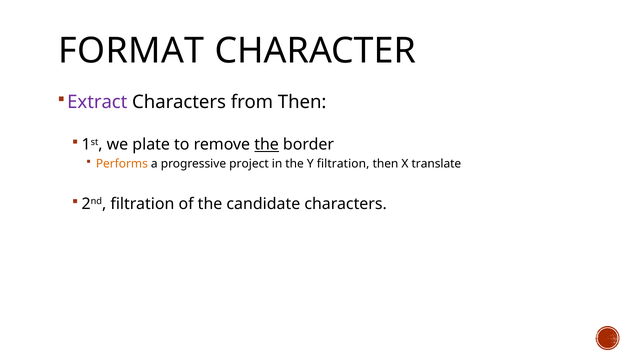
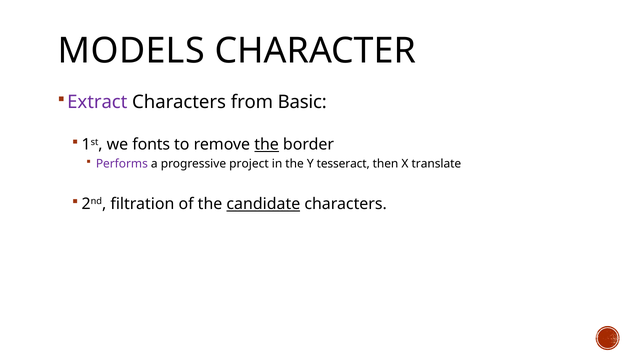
FORMAT: FORMAT -> MODELS
from Then: Then -> Basic
plate: plate -> fonts
Performs colour: orange -> purple
Y filtration: filtration -> tesseract
candidate underline: none -> present
